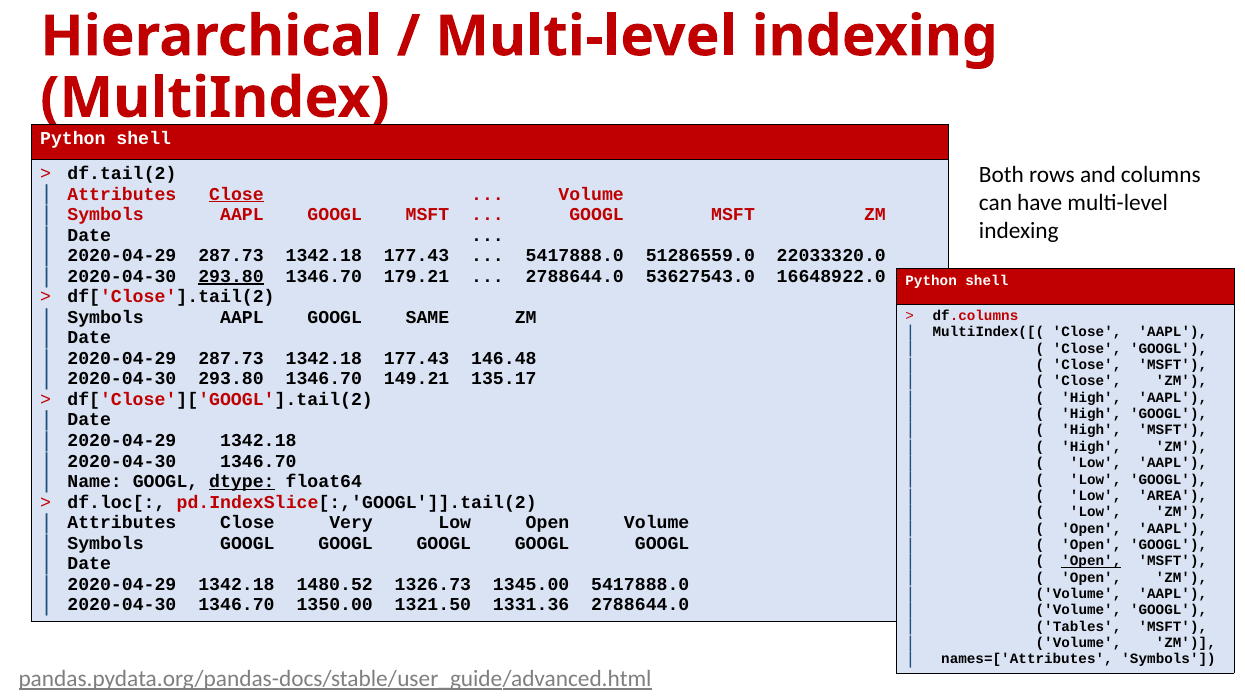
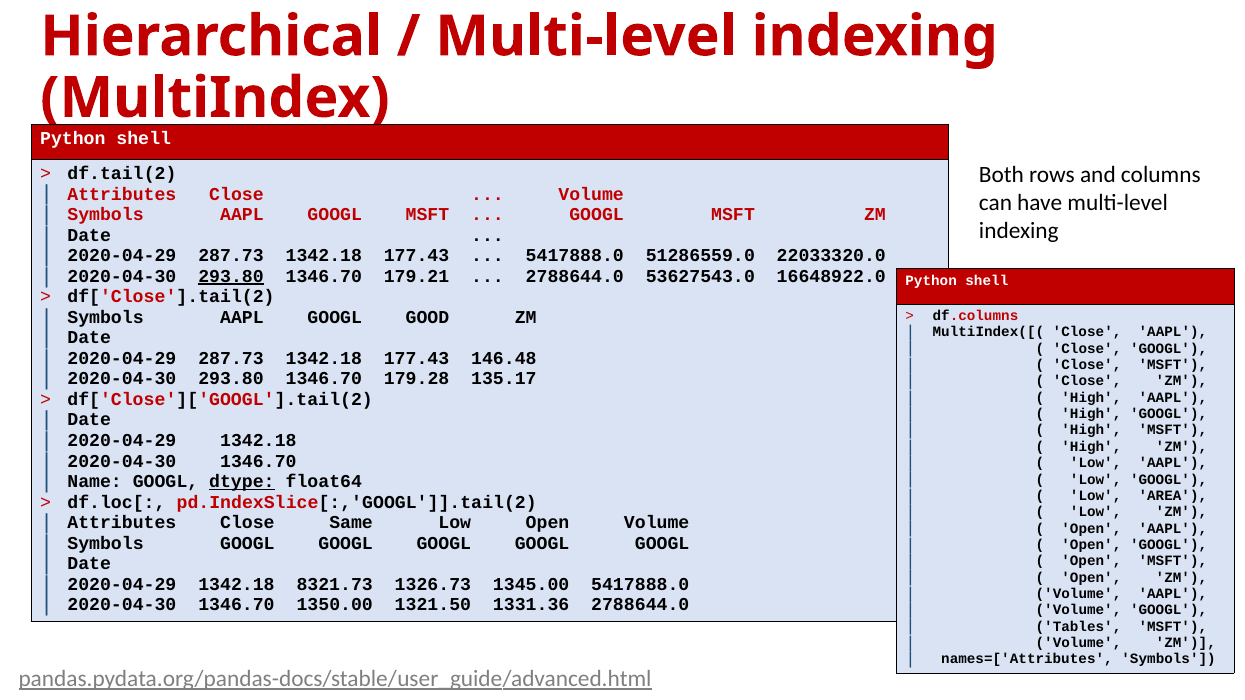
Close at (236, 194) underline: present -> none
SAME: SAME -> GOOD
149.21: 149.21 -> 179.28
Very: Very -> Same
Open at (1091, 561) underline: present -> none
1480.52: 1480.52 -> 8321.73
